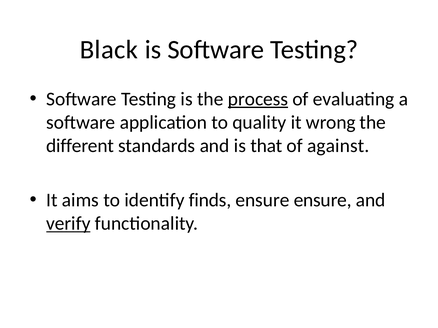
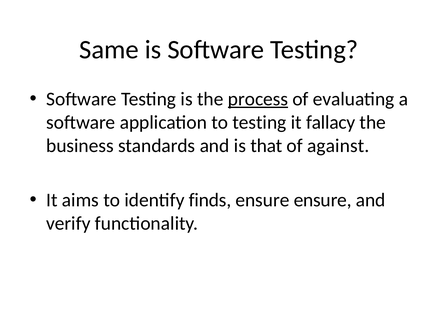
Black: Black -> Same
to quality: quality -> testing
wrong: wrong -> fallacy
different: different -> business
verify underline: present -> none
